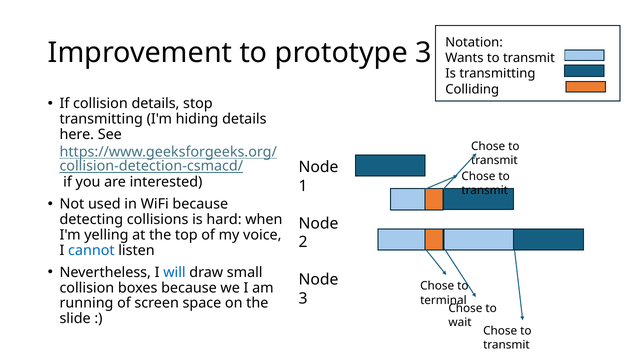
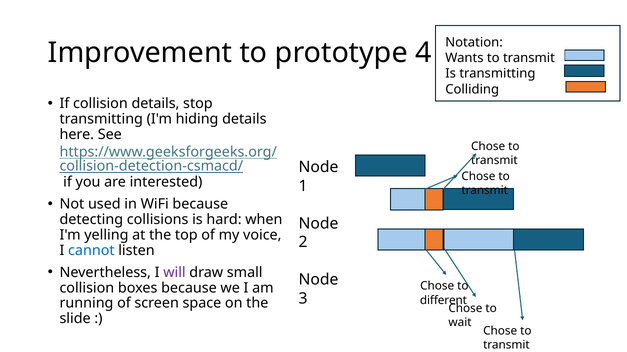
prototype 3: 3 -> 4
will colour: blue -> purple
terminal: terminal -> different
